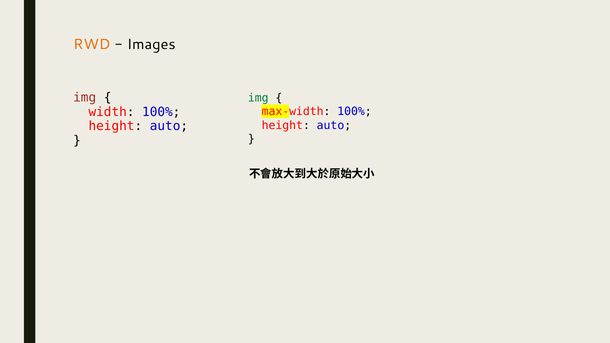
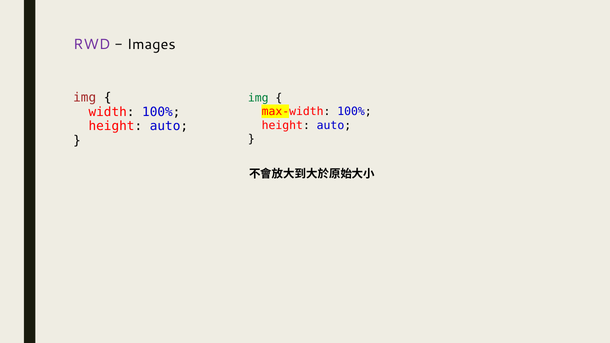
RWD colour: orange -> purple
